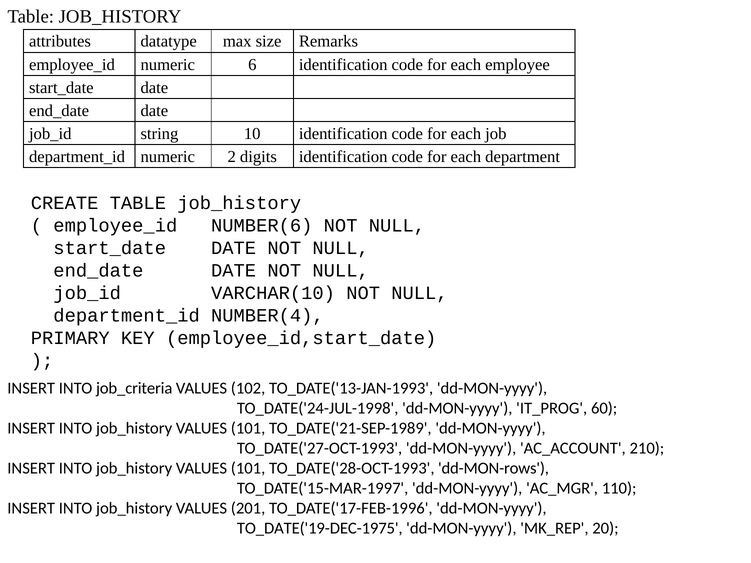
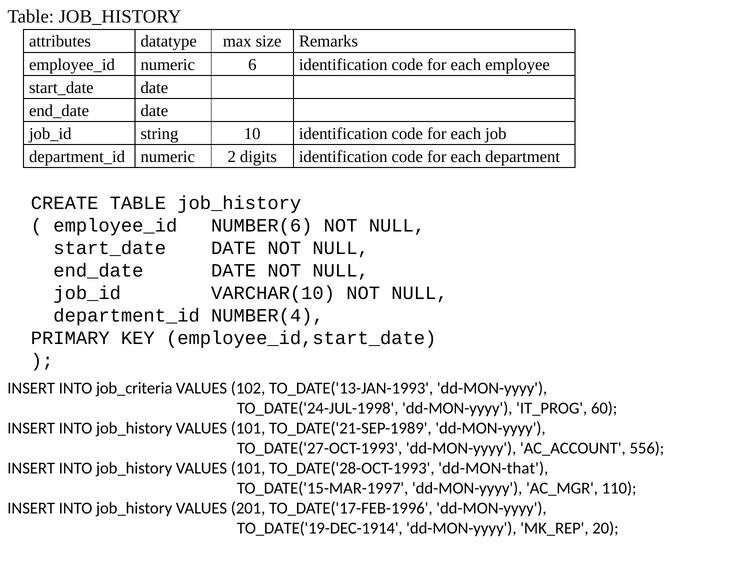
210: 210 -> 556
dd-MON-rows: dd-MON-rows -> dd-MON-that
TO_DATE('19-DEC-1975: TO_DATE('19-DEC-1975 -> TO_DATE('19-DEC-1914
